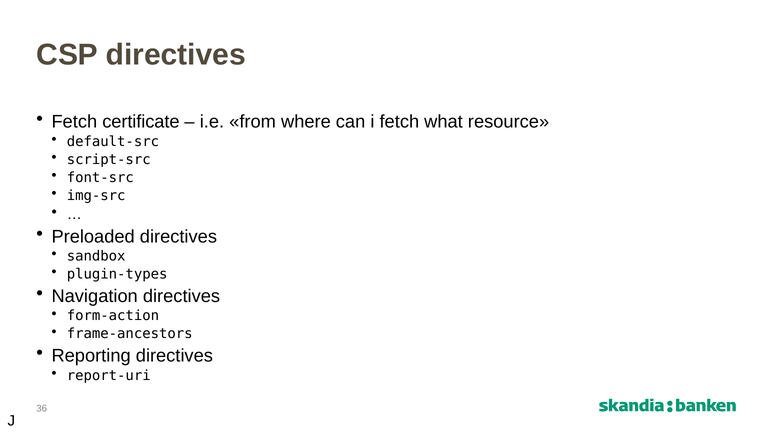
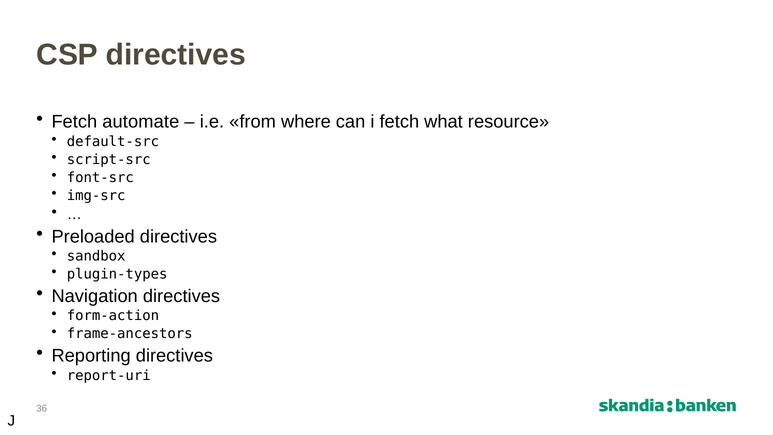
certificate: certificate -> automate
